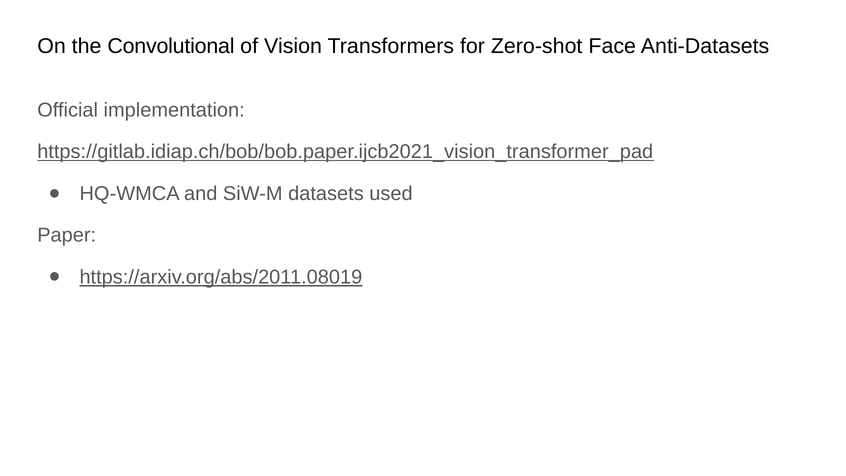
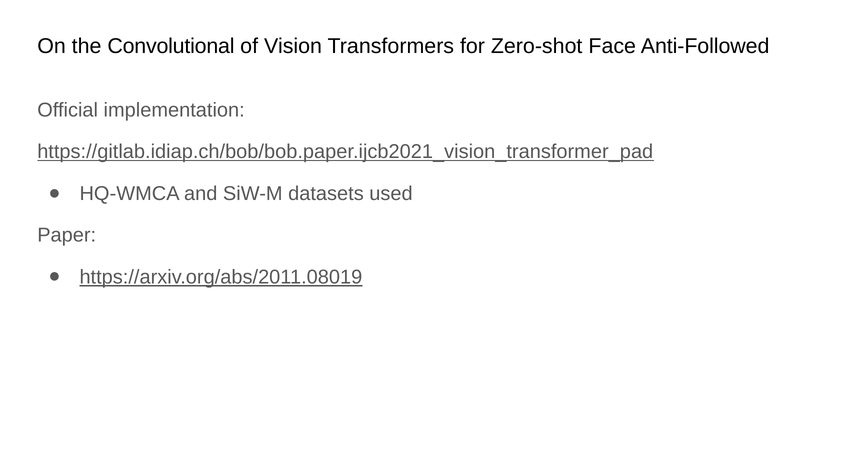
Anti-Datasets: Anti-Datasets -> Anti-Followed
